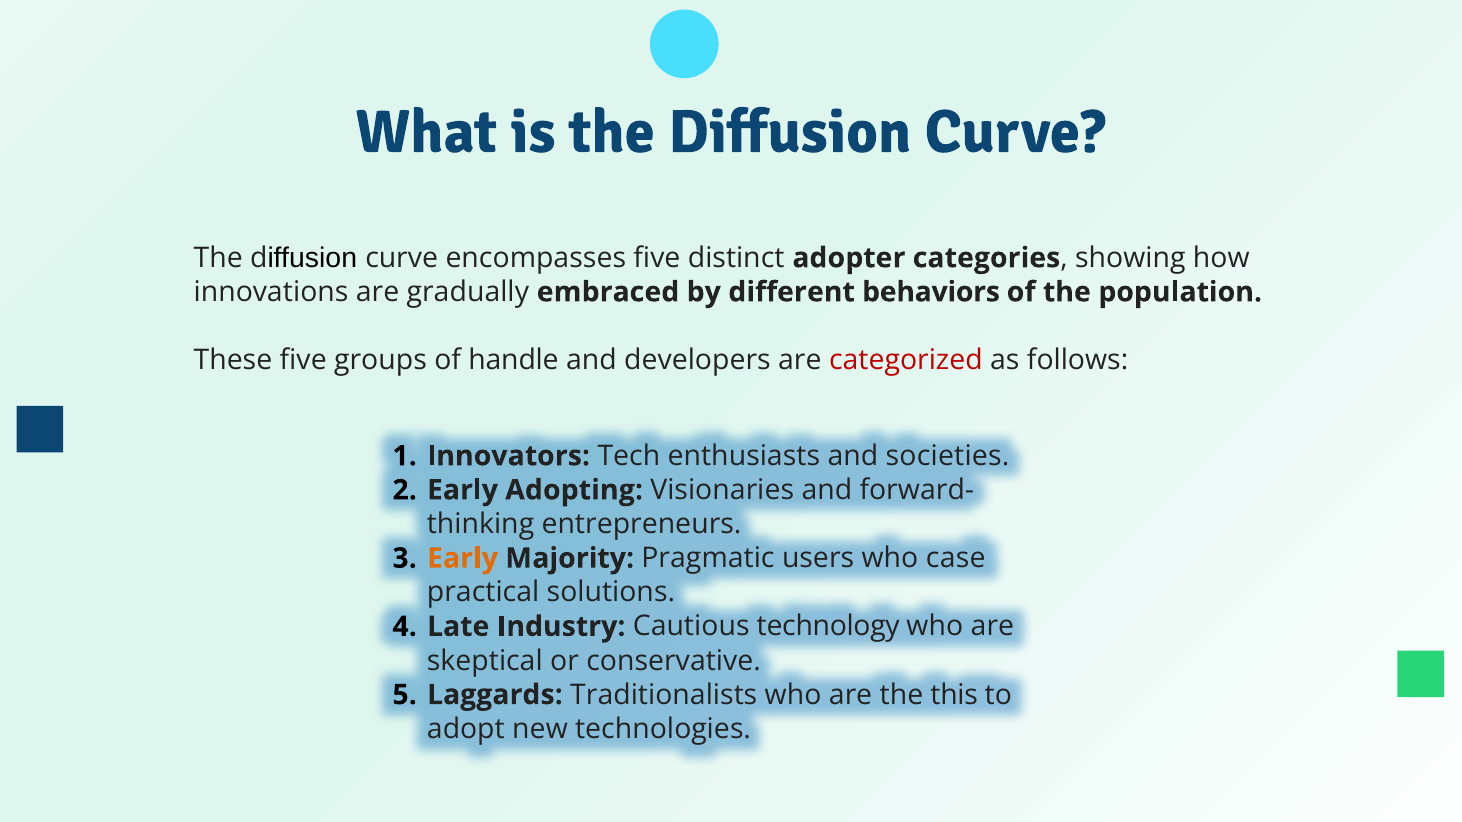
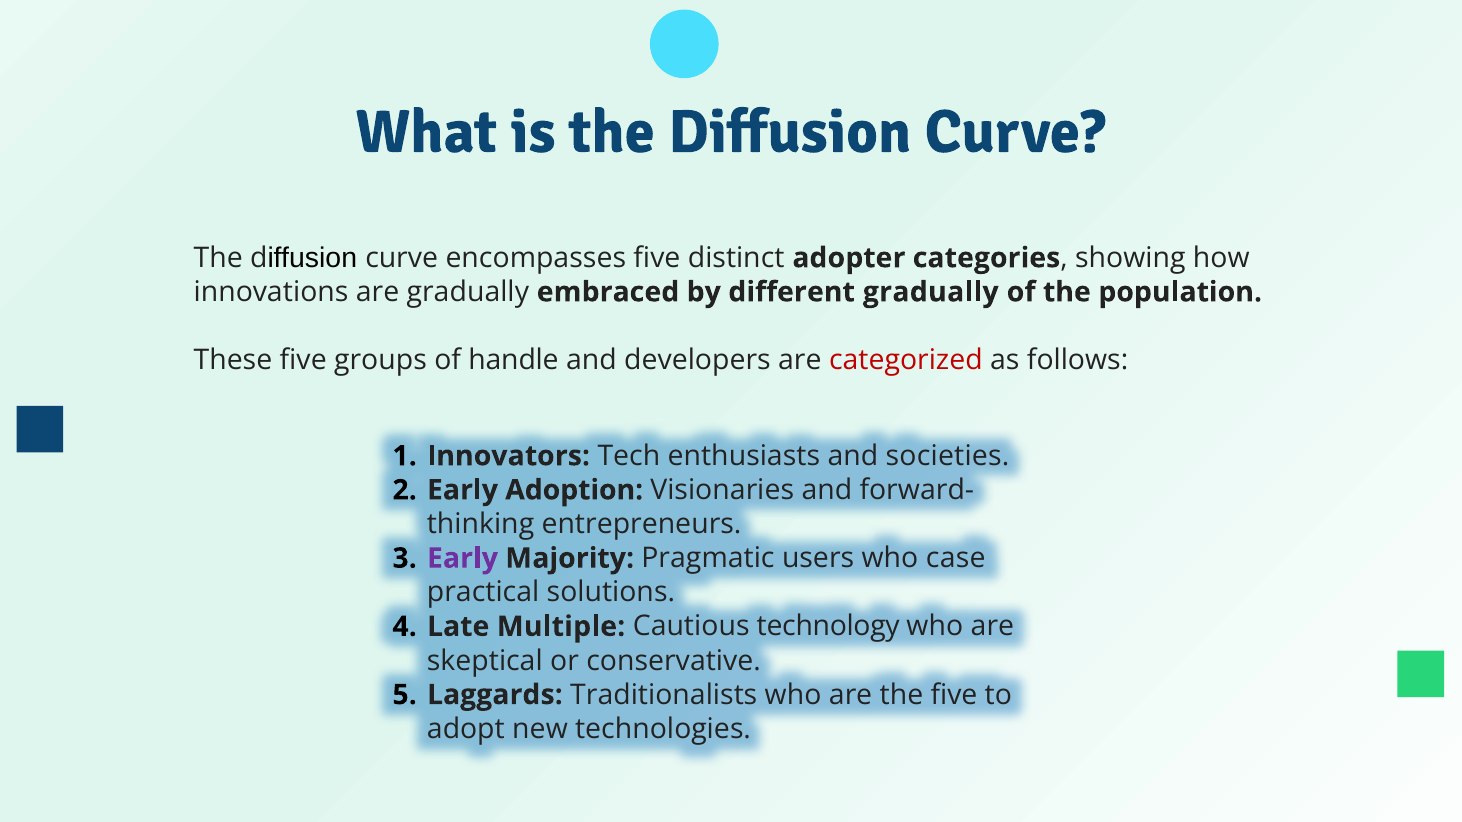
different behaviors: behaviors -> gradually
Adopting: Adopting -> Adoption
Early at (462, 559) colour: orange -> purple
Industry: Industry -> Multiple
the this: this -> five
